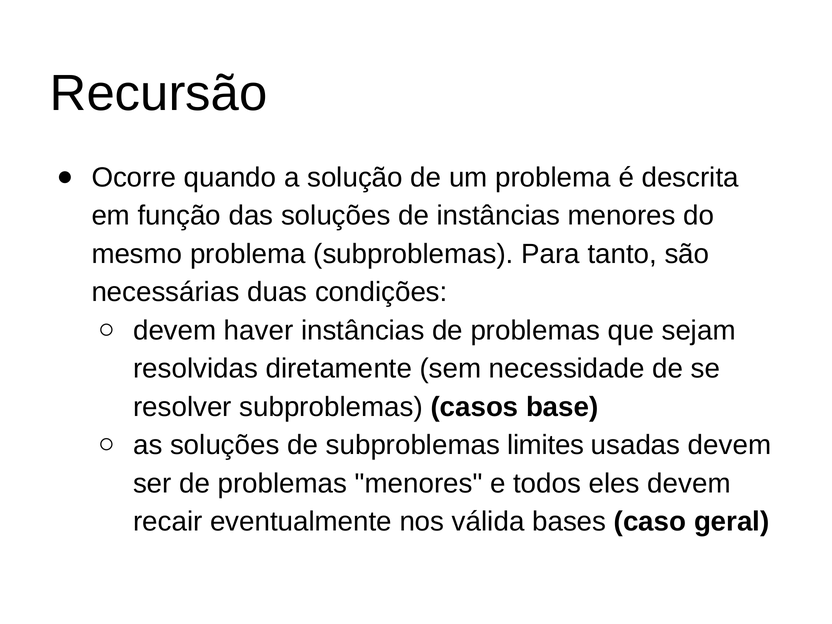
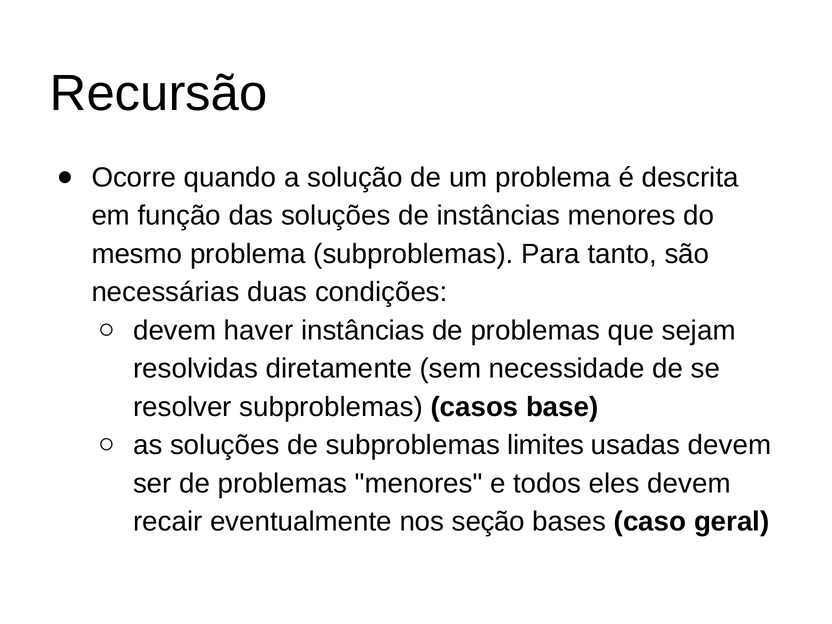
válida: válida -> seção
